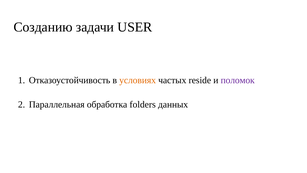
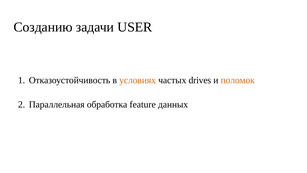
reside: reside -> drives
поломок colour: purple -> orange
folders: folders -> feature
